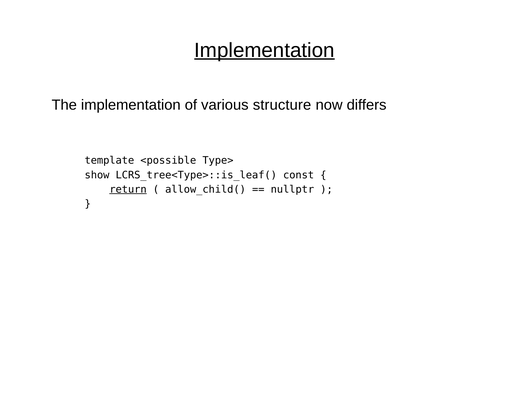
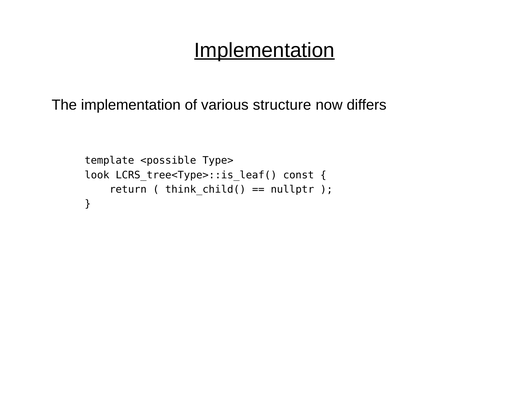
show: show -> look
return underline: present -> none
allow_child(: allow_child( -> think_child(
